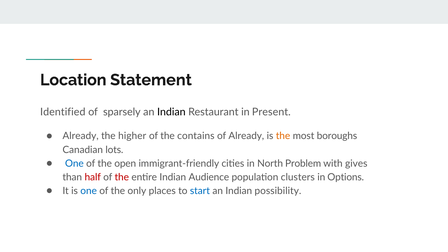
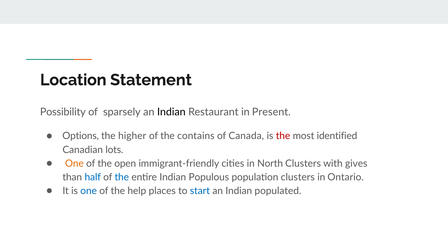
Identified: Identified -> Possibility
Already at (81, 136): Already -> Options
of Already: Already -> Canada
the at (283, 136) colour: orange -> red
boroughs: boroughs -> identified
One at (74, 163) colour: blue -> orange
North Problem: Problem -> Clusters
half colour: red -> blue
the at (122, 177) colour: red -> blue
Audience: Audience -> Populous
Options: Options -> Ontario
only: only -> help
possibility: possibility -> populated
